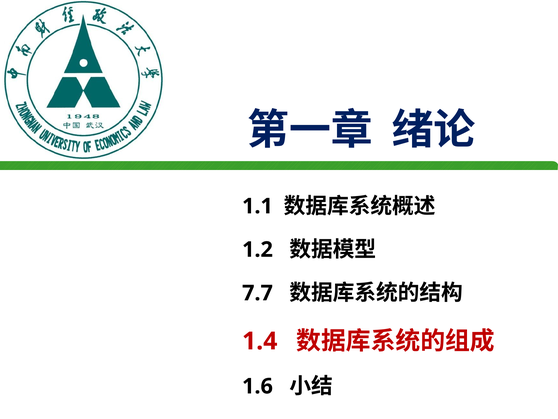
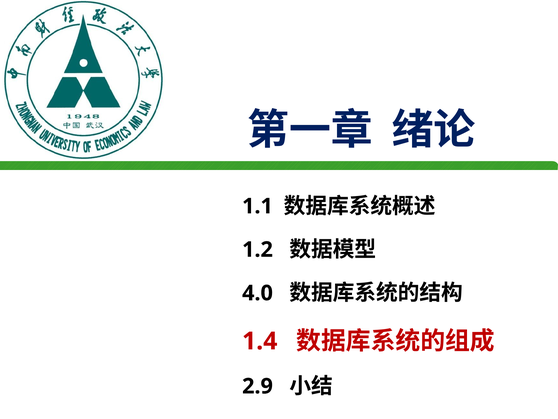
7.7: 7.7 -> 4.0
1.6: 1.6 -> 2.9
